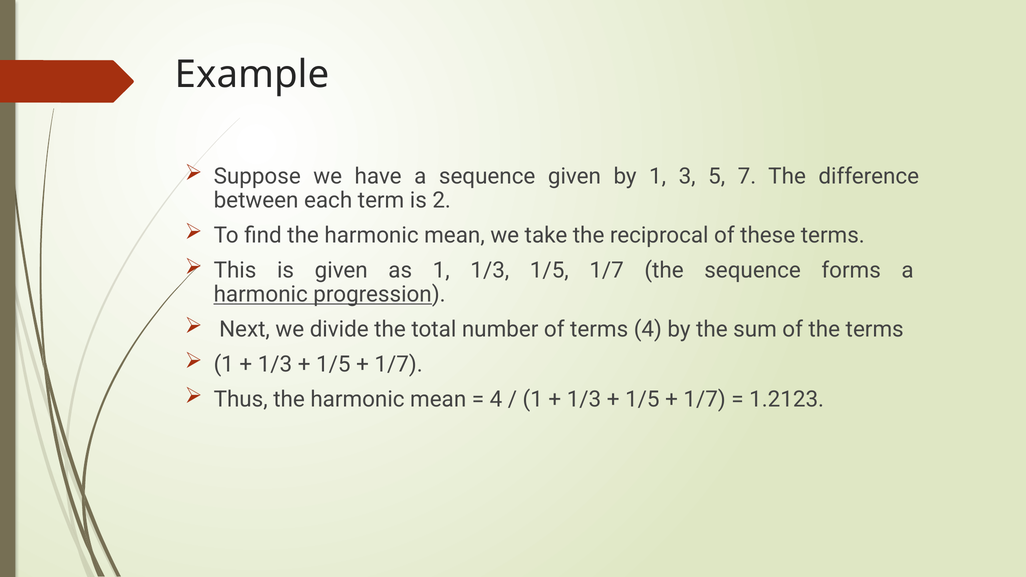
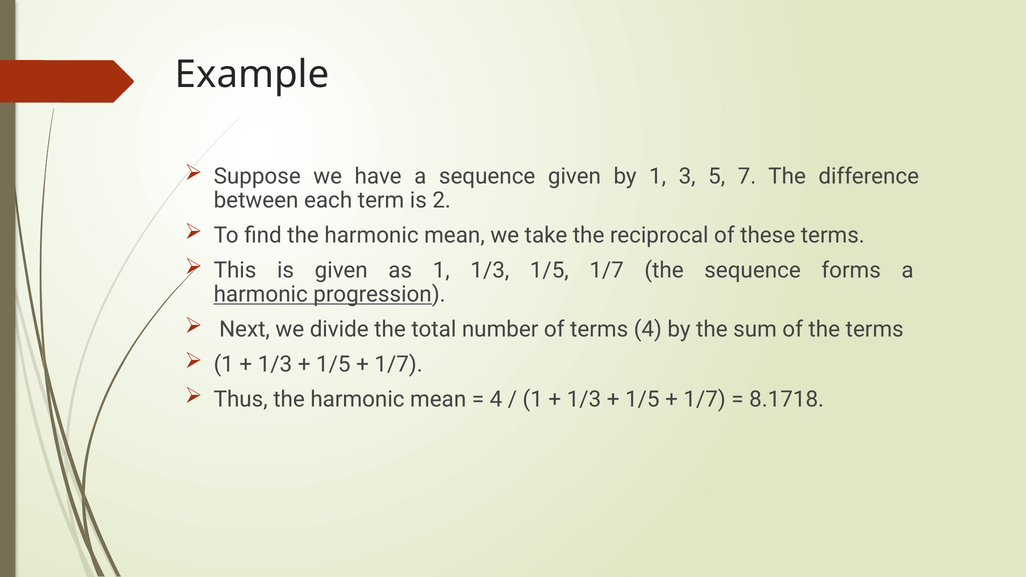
1.2123: 1.2123 -> 8.1718
